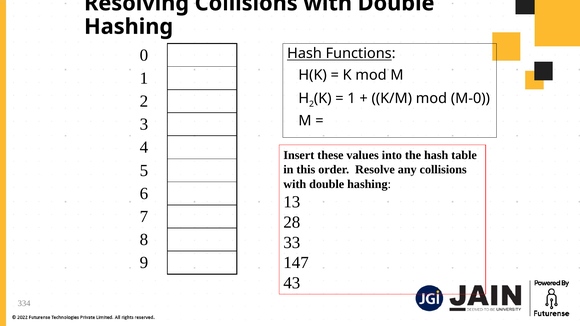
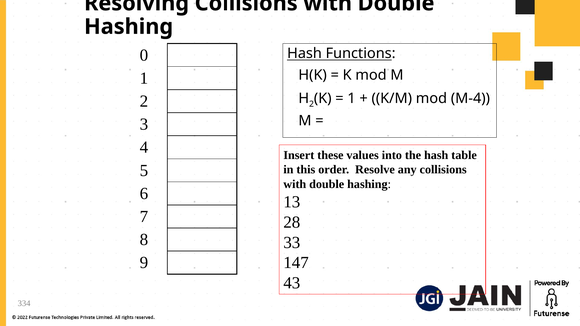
M-0: M-0 -> M-4
